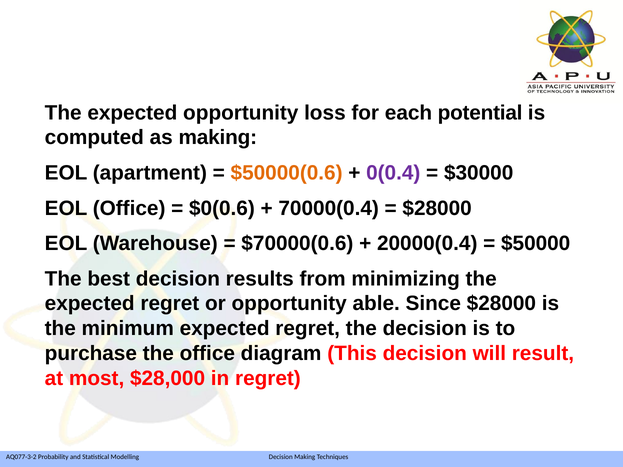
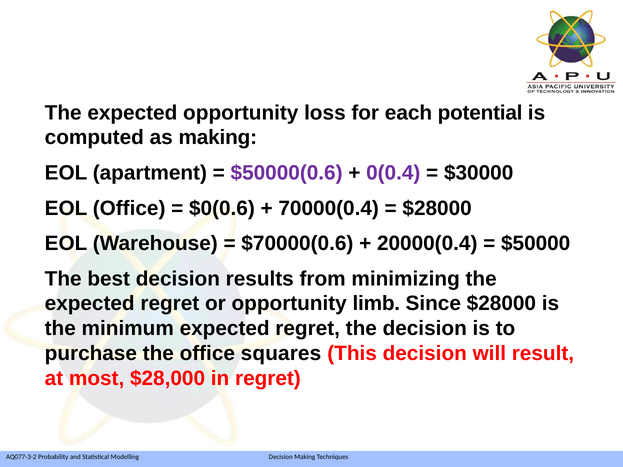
$50000(0.6 colour: orange -> purple
able: able -> limb
diagram: diagram -> squares
